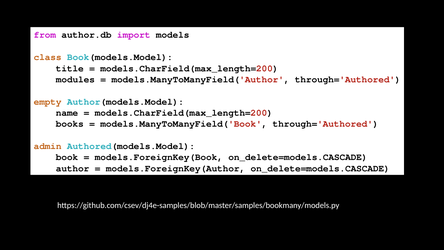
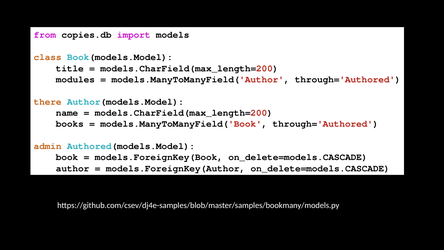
author.db: author.db -> copies.db
empty: empty -> there
